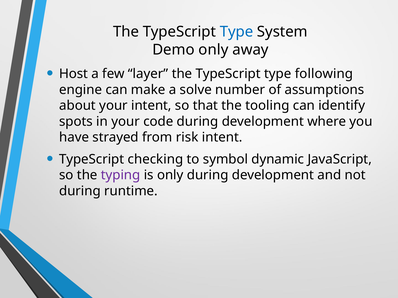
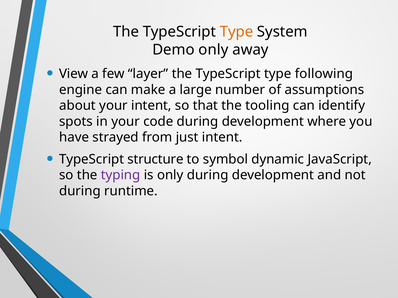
Type at (237, 32) colour: blue -> orange
Host: Host -> View
solve: solve -> large
risk: risk -> just
checking: checking -> structure
